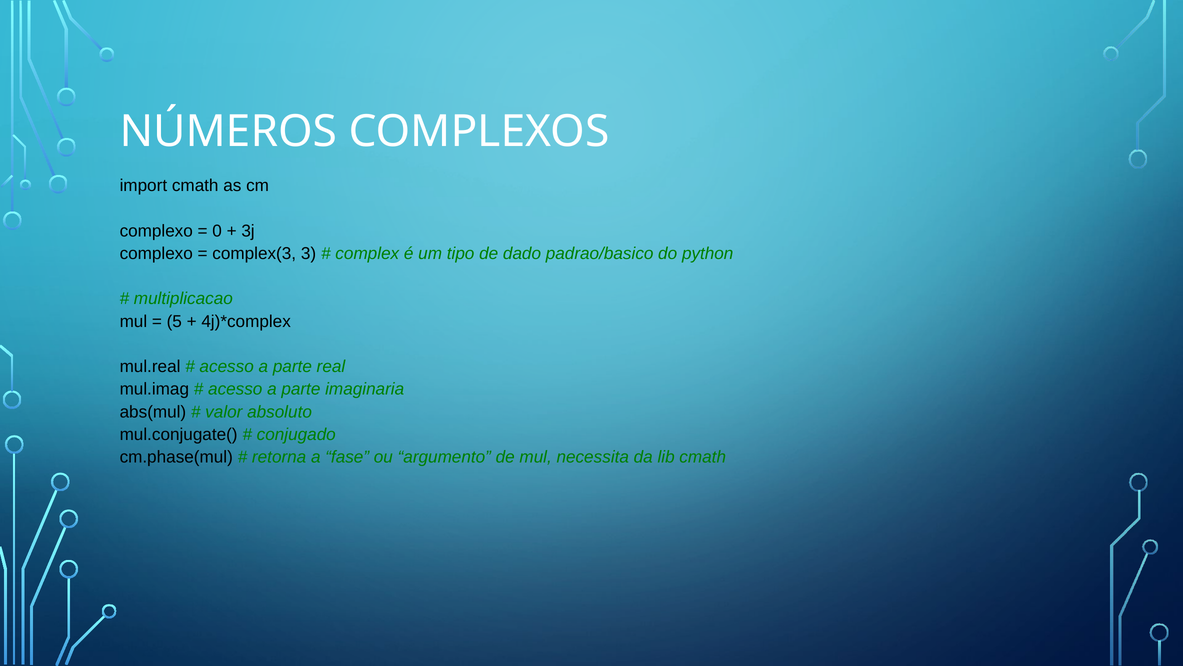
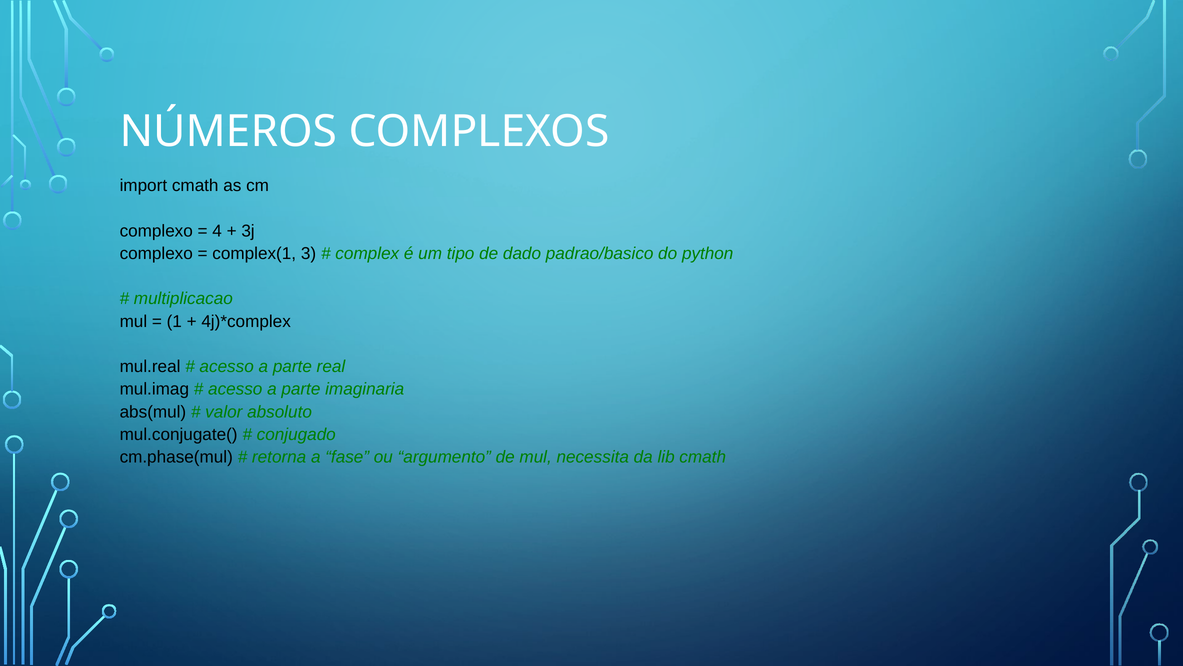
0: 0 -> 4
complex(3: complex(3 -> complex(1
5: 5 -> 1
